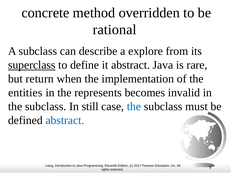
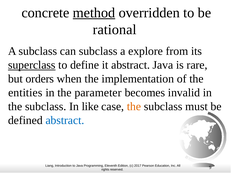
method underline: none -> present
can describe: describe -> subclass
return: return -> orders
represents: represents -> parameter
still: still -> like
the at (134, 107) colour: blue -> orange
